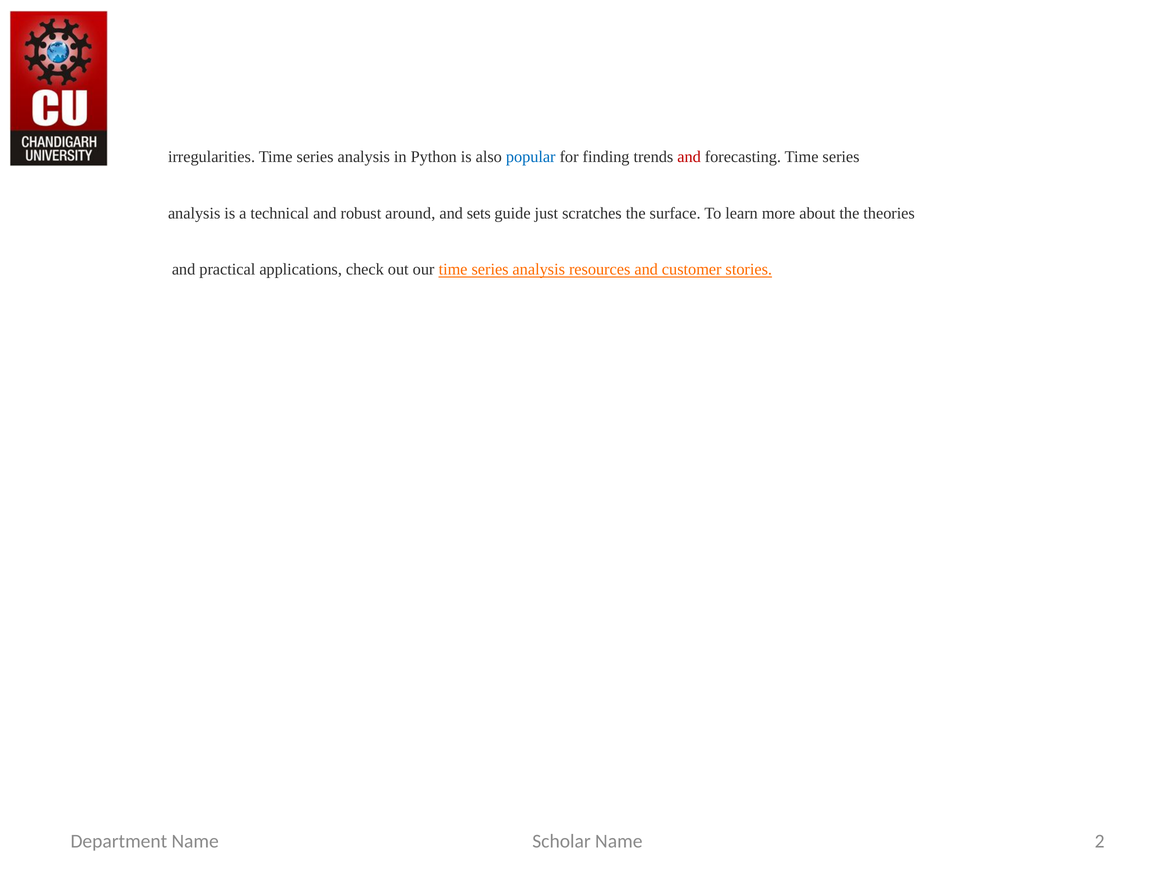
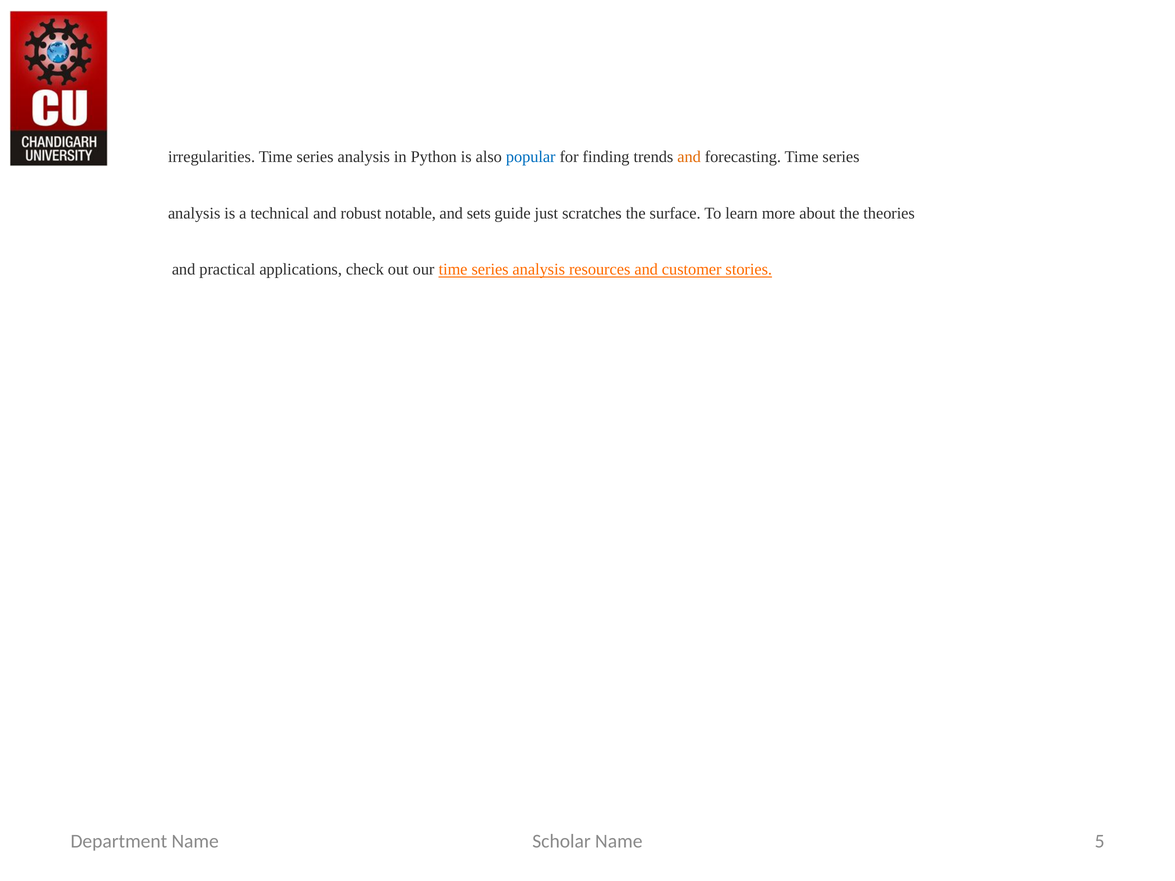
and at (689, 157) colour: red -> orange
around: around -> notable
2: 2 -> 5
